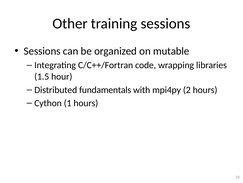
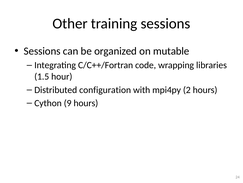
fundamentals: fundamentals -> configuration
1: 1 -> 9
